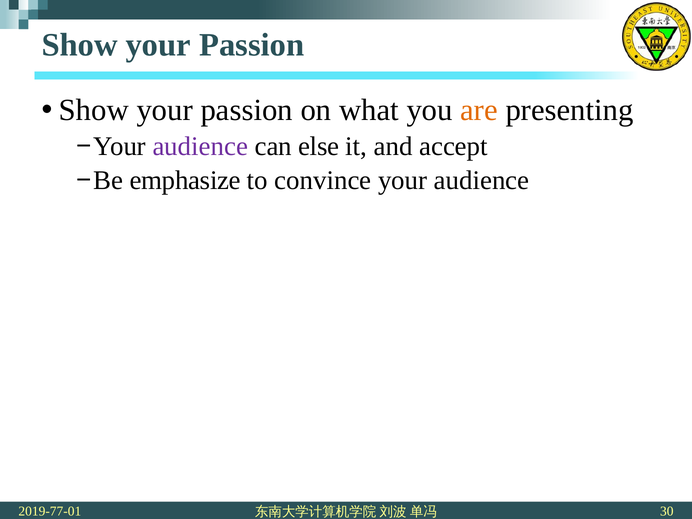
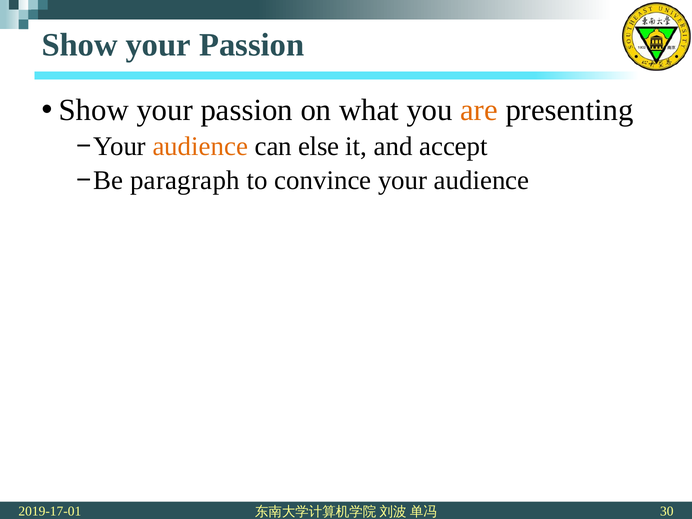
audience at (200, 146) colour: purple -> orange
emphasize: emphasize -> paragraph
2019-77-01: 2019-77-01 -> 2019-17-01
